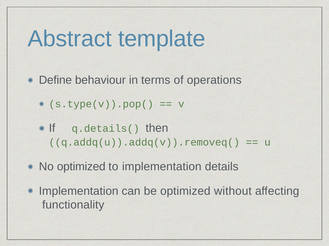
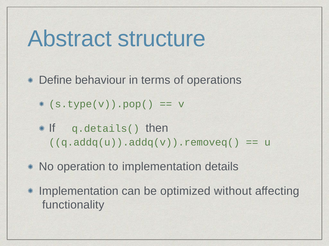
template: template -> structure
No optimized: optimized -> operation
